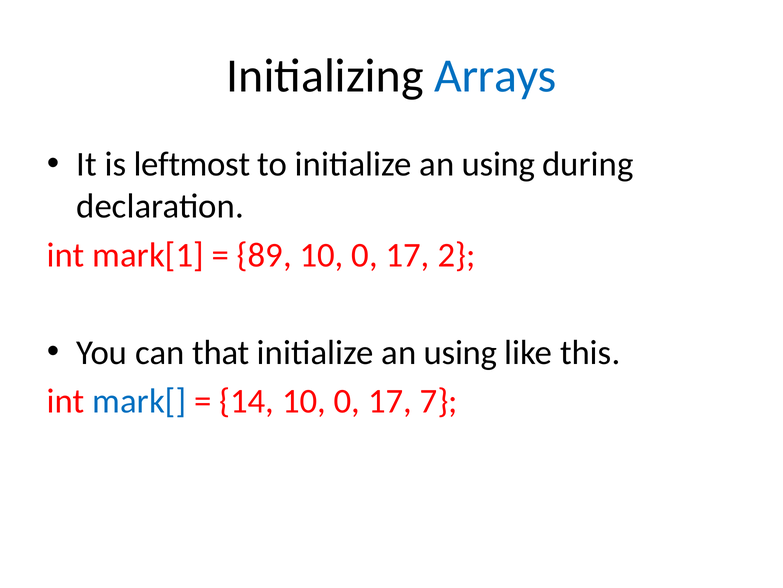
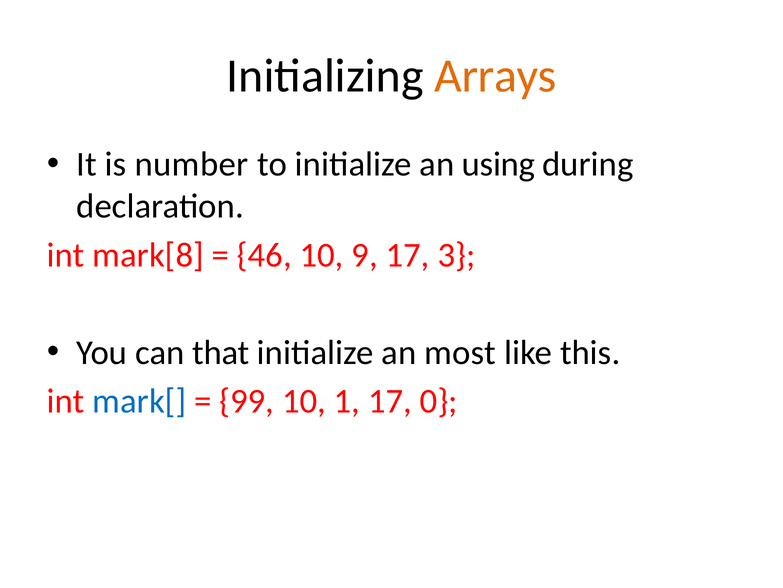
Arrays colour: blue -> orange
leftmost: leftmost -> number
mark[1: mark[1 -> mark[8
89: 89 -> 46
0 at (365, 255): 0 -> 9
2: 2 -> 3
using at (460, 352): using -> most
14: 14 -> 99
0 at (347, 401): 0 -> 1
7: 7 -> 0
